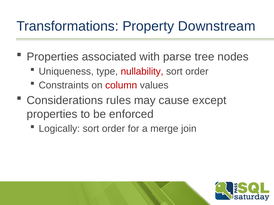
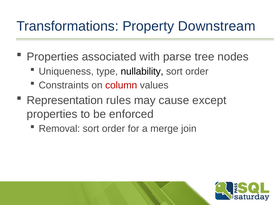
nullability colour: red -> black
Considerations: Considerations -> Representation
Logically: Logically -> Removal
